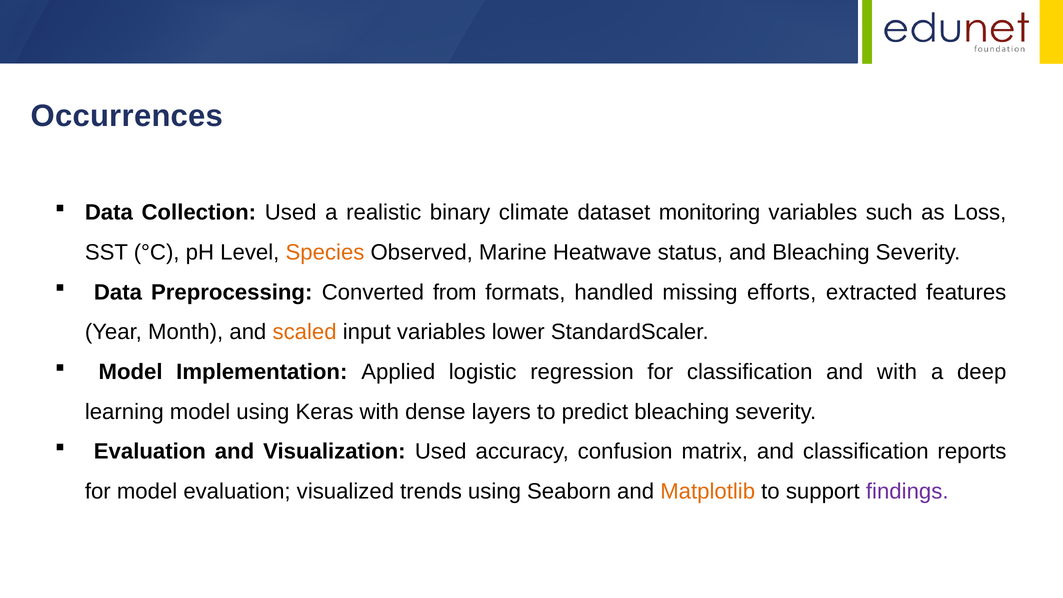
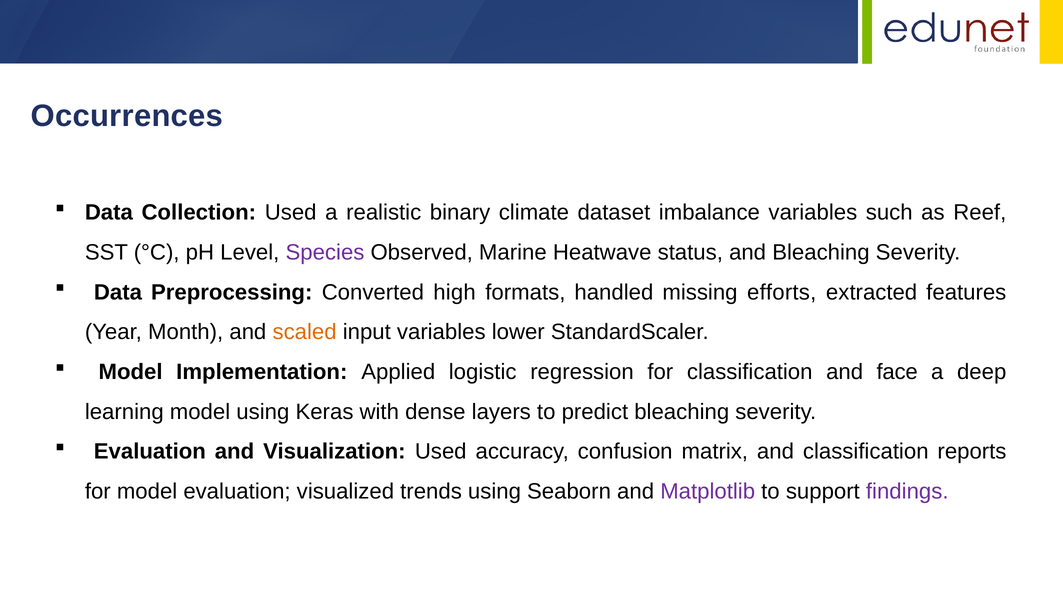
monitoring: monitoring -> imbalance
Loss: Loss -> Reef
Species colour: orange -> purple
from: from -> high
and with: with -> face
Matplotlib colour: orange -> purple
